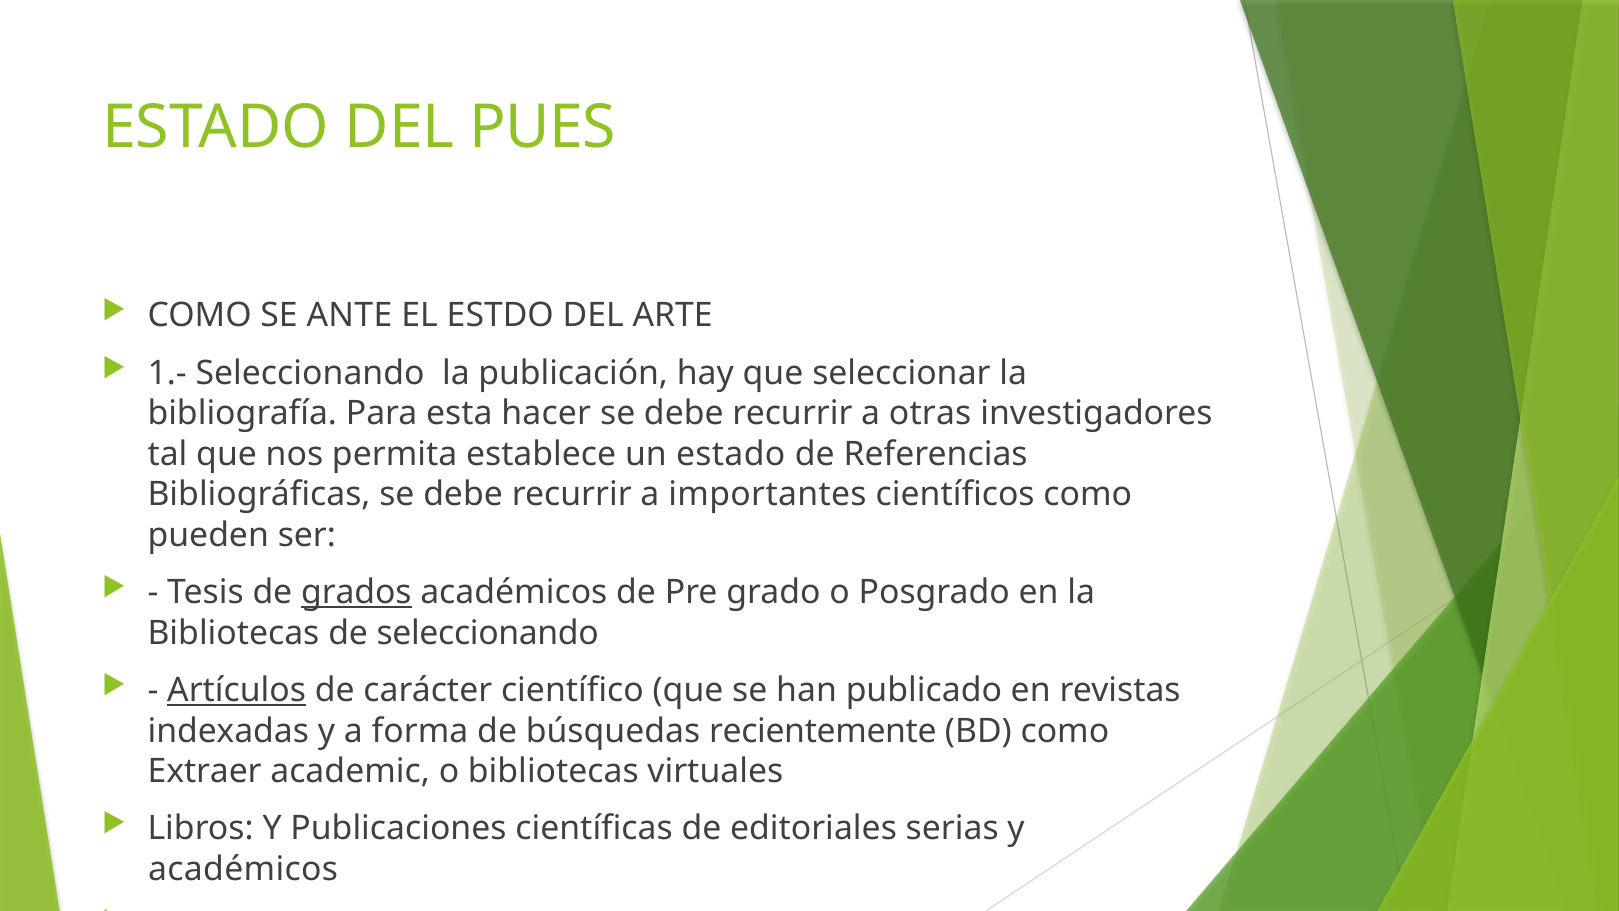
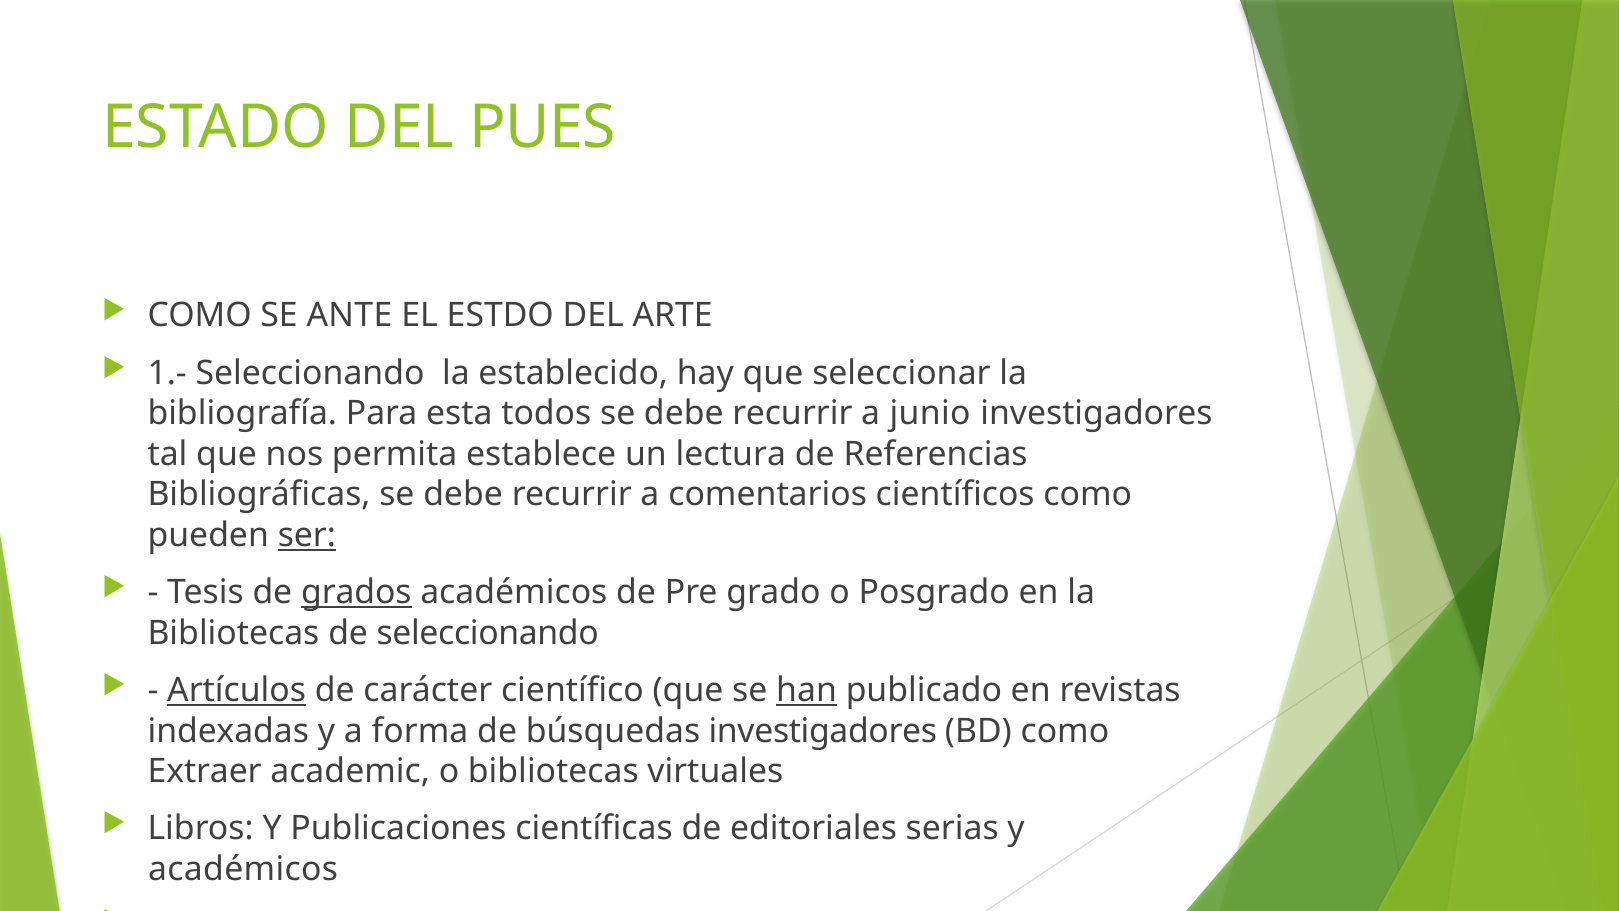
publicación: publicación -> establecido
hacer: hacer -> todos
otras: otras -> junio
un estado: estado -> lectura
importantes: importantes -> comentarios
ser underline: none -> present
han underline: none -> present
búsquedas recientemente: recientemente -> investigadores
